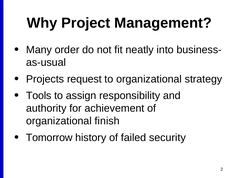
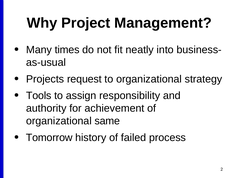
order: order -> times
finish: finish -> same
security: security -> process
